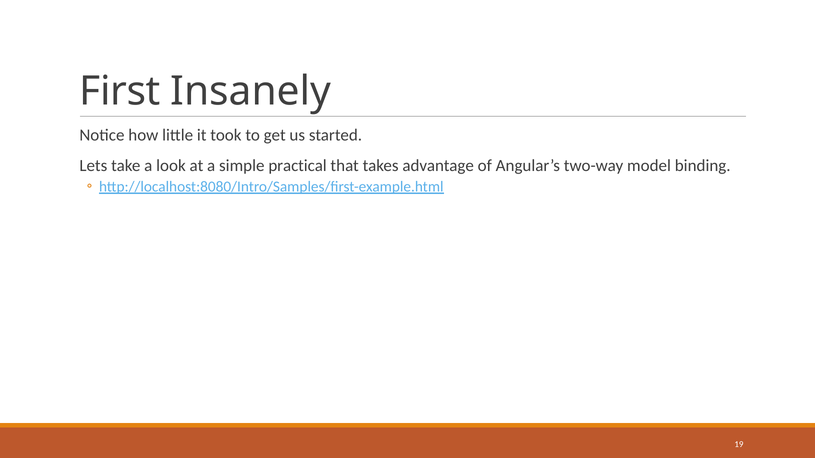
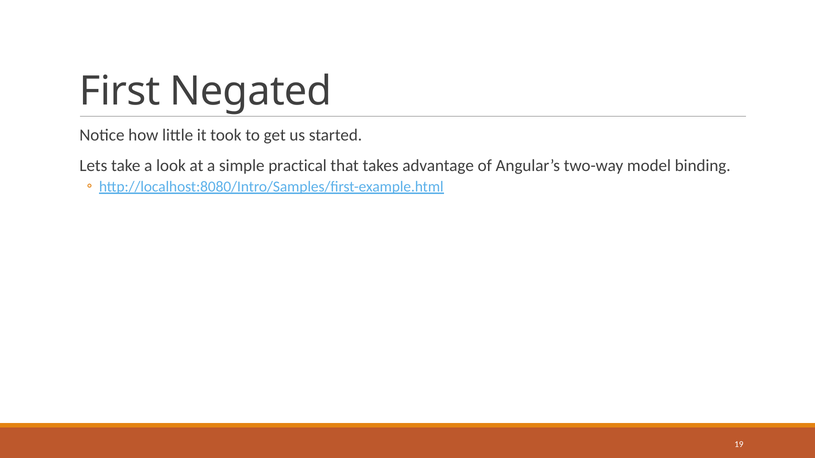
Insanely: Insanely -> Negated
